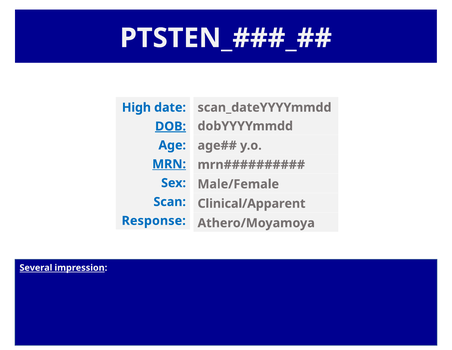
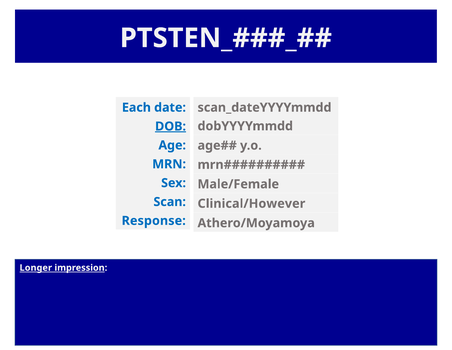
High: High -> Each
MRN underline: present -> none
Clinical/Apparent: Clinical/Apparent -> Clinical/However
Several: Several -> Longer
